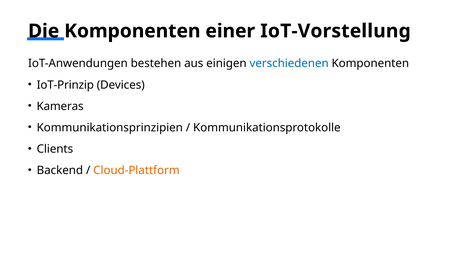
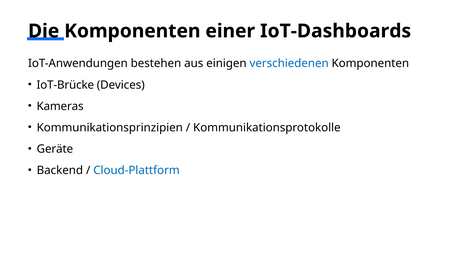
IoT-Vorstellung: IoT-Vorstellung -> IoT-Dashboards
IoT-Prinzip: IoT-Prinzip -> IoT-Brücke
Clients: Clients -> Geräte
Cloud-Plattform colour: orange -> blue
